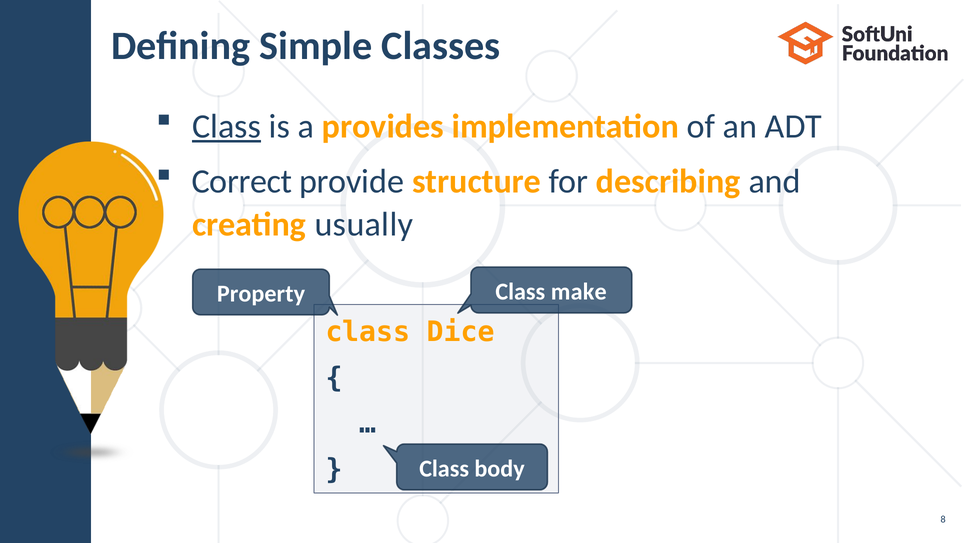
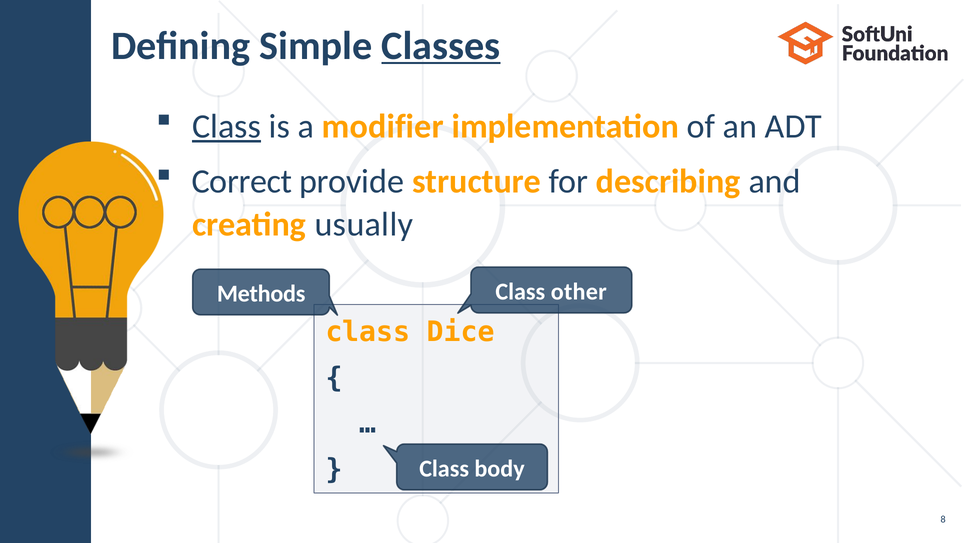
Classes underline: none -> present
provides: provides -> modifier
make: make -> other
Property: Property -> Methods
